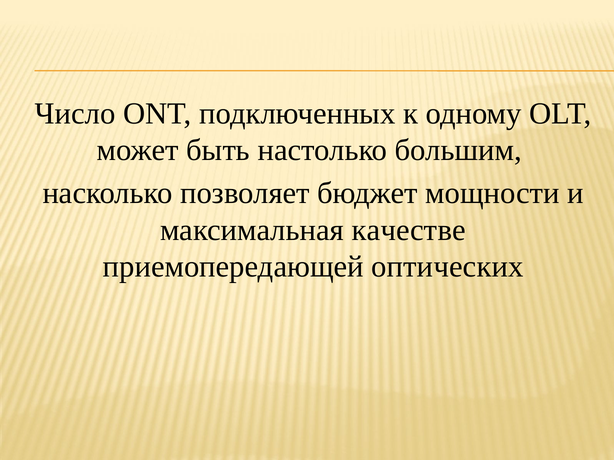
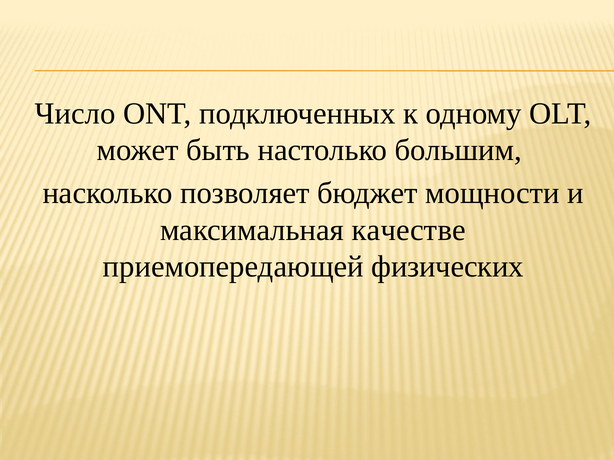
оптических: оптических -> физических
